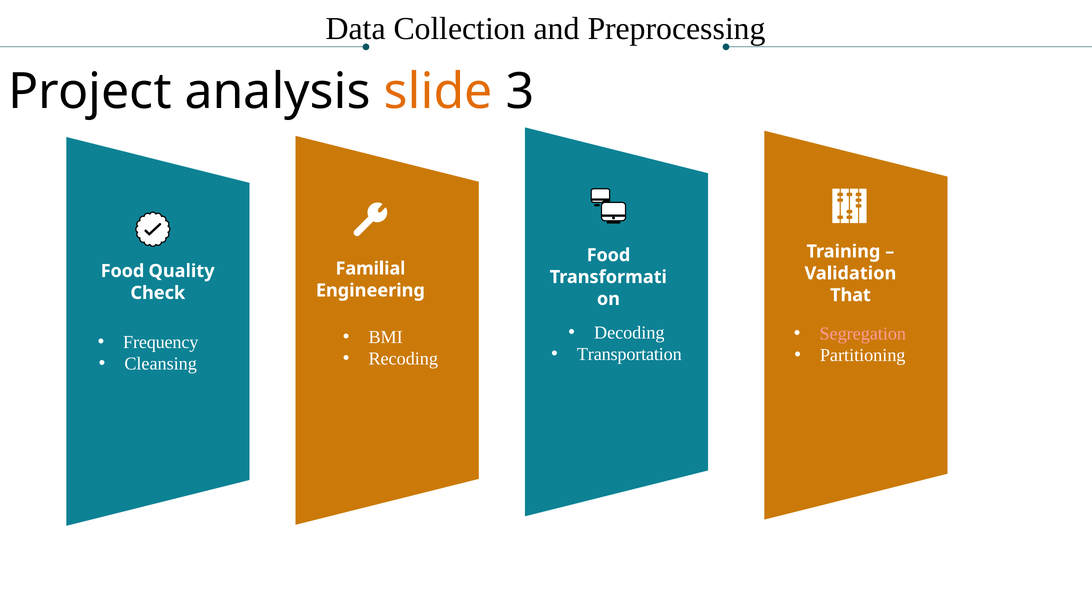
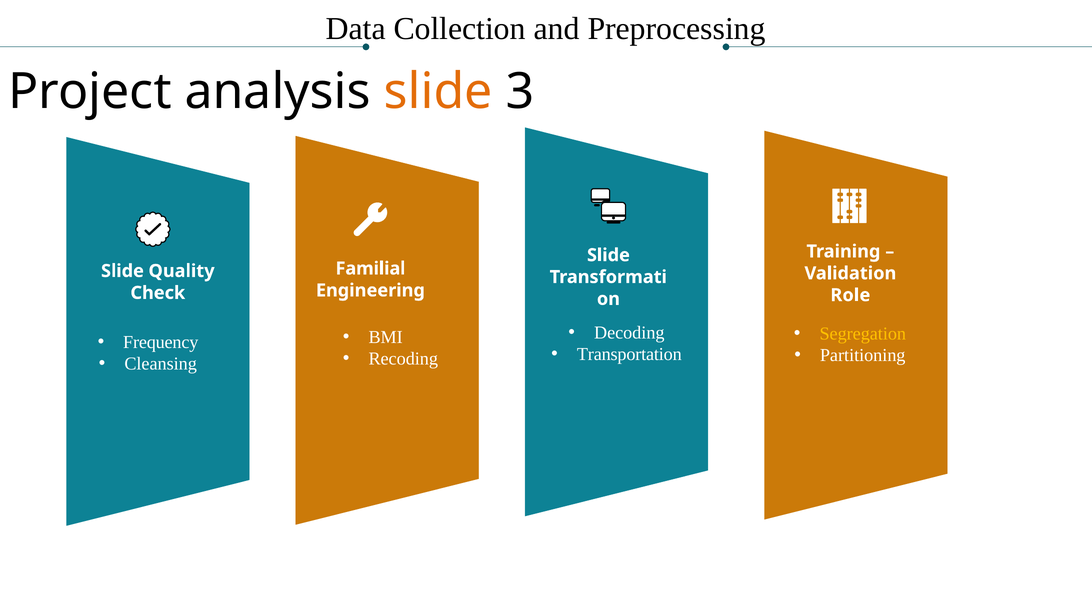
Food at (608, 255): Food -> Slide
Food at (122, 271): Food -> Slide
That: That -> Role
Segregation colour: pink -> yellow
